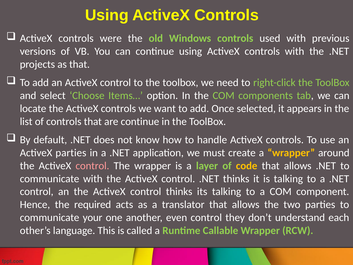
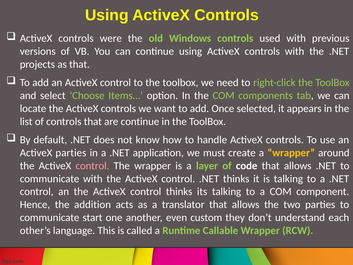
code colour: yellow -> white
required: required -> addition
your: your -> start
even control: control -> custom
